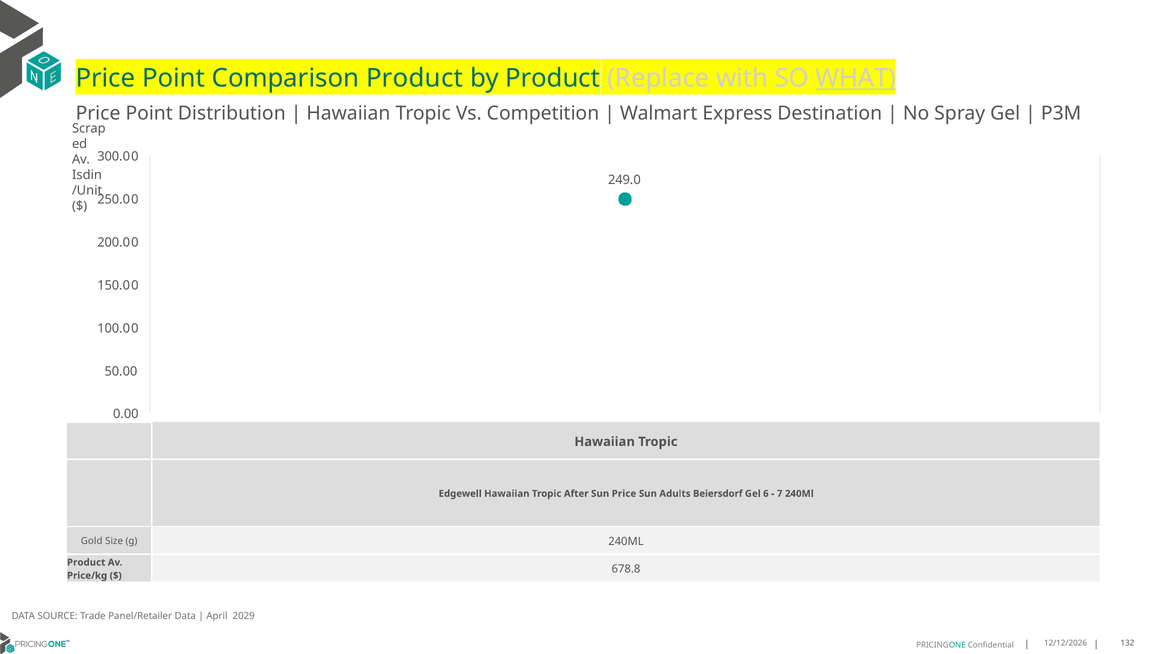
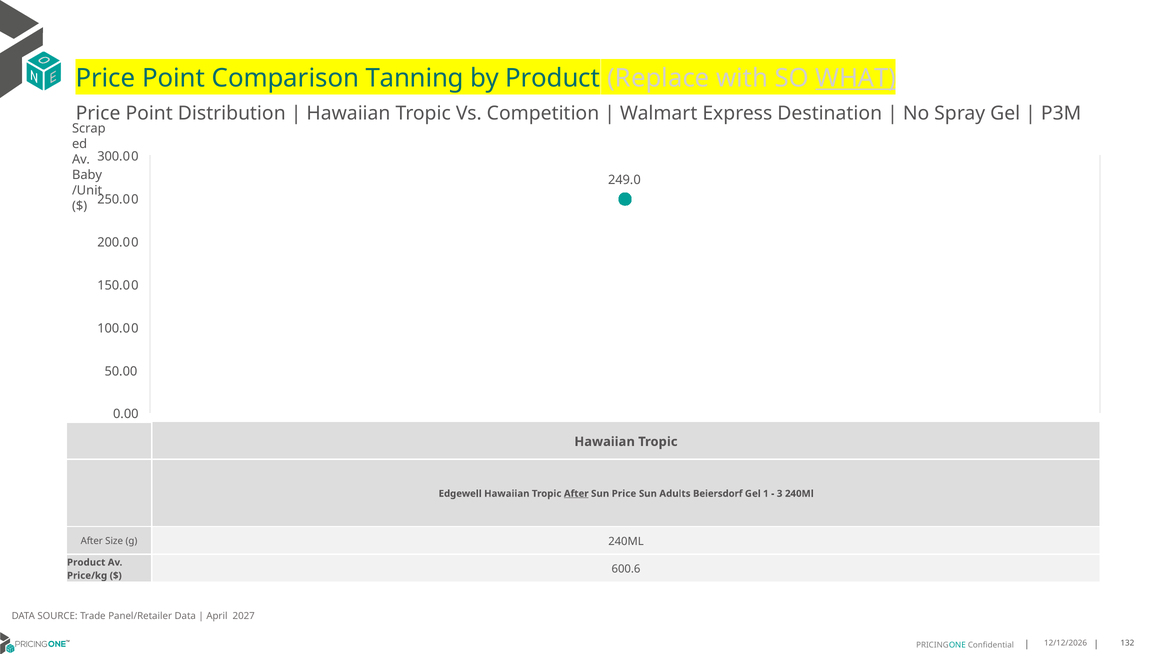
Comparison Product: Product -> Tanning
Isdin: Isdin -> Baby
After at (576, 494) underline: none -> present
6: 6 -> 1
7: 7 -> 3
Gold at (92, 541): Gold -> After
678.8: 678.8 -> 600.6
2029: 2029 -> 2027
